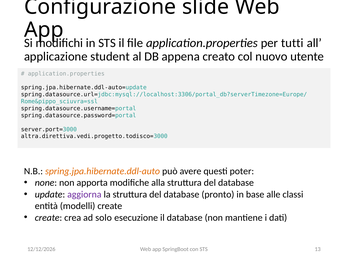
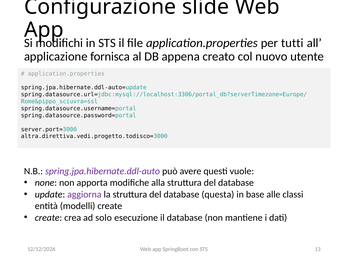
student: student -> fornisca
spring.jpa.hibernate.ddl-auto colour: orange -> purple
poter: poter -> vuole
pronto: pronto -> questa
